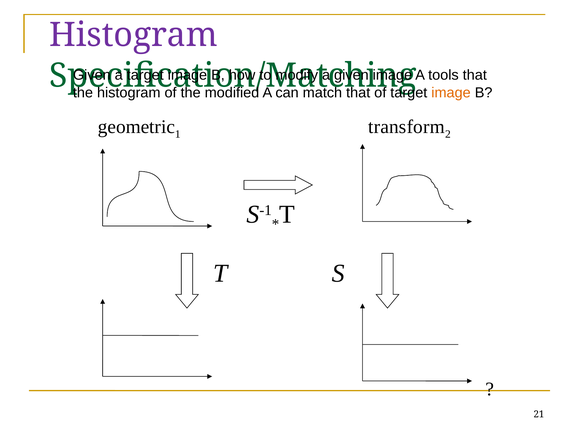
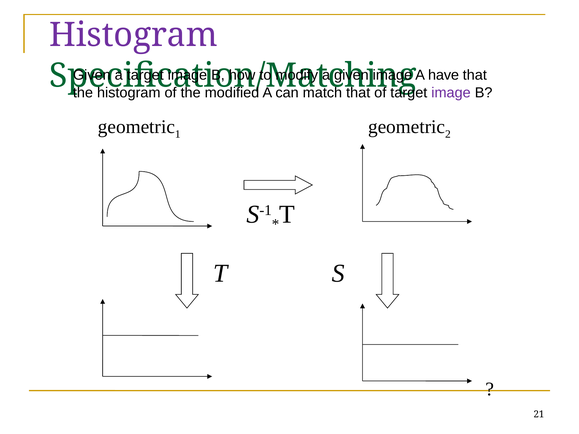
tools: tools -> have
image at (451, 93) colour: orange -> purple
transform at (407, 127): transform -> geometric
